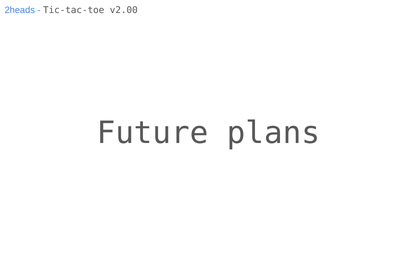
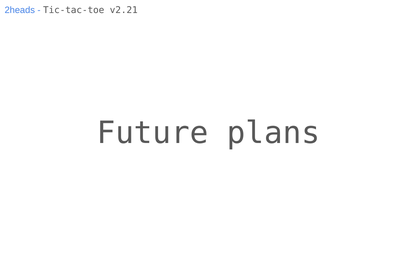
v2.00: v2.00 -> v2.21
